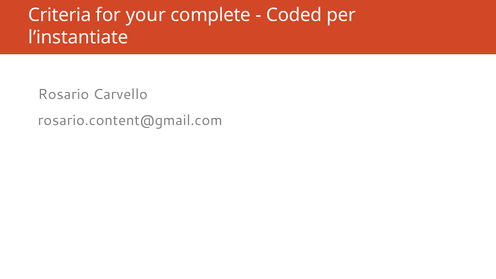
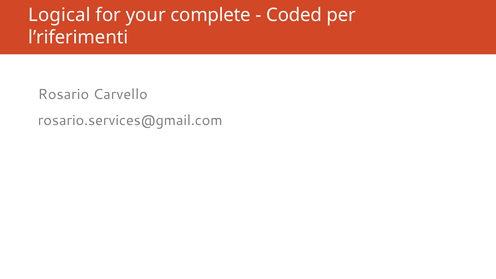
Criteria: Criteria -> Logical
l’instantiate: l’instantiate -> l’riferimenti
rosario.content@gmail.com: rosario.content@gmail.com -> rosario.services@gmail.com
